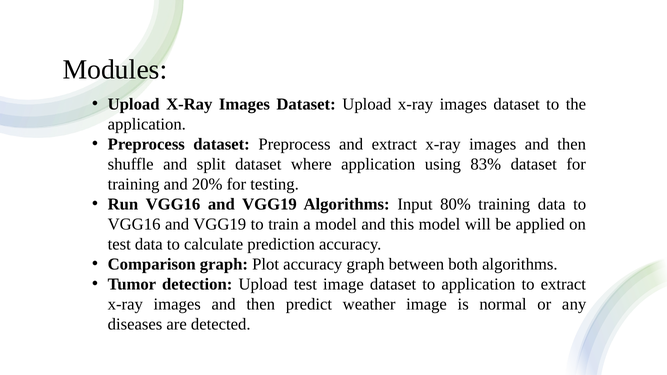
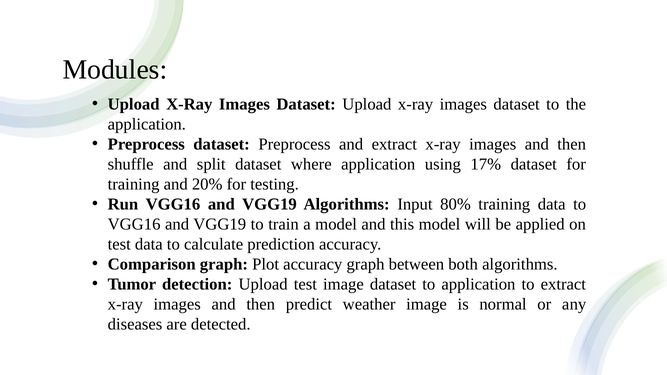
83%: 83% -> 17%
